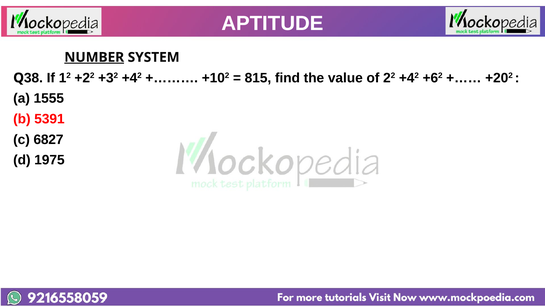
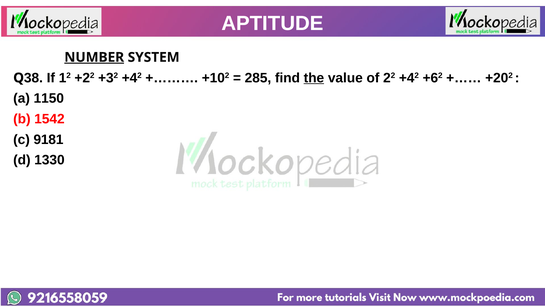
815: 815 -> 285
the underline: none -> present
1555: 1555 -> 1150
5391: 5391 -> 1542
6827: 6827 -> 9181
1975: 1975 -> 1330
